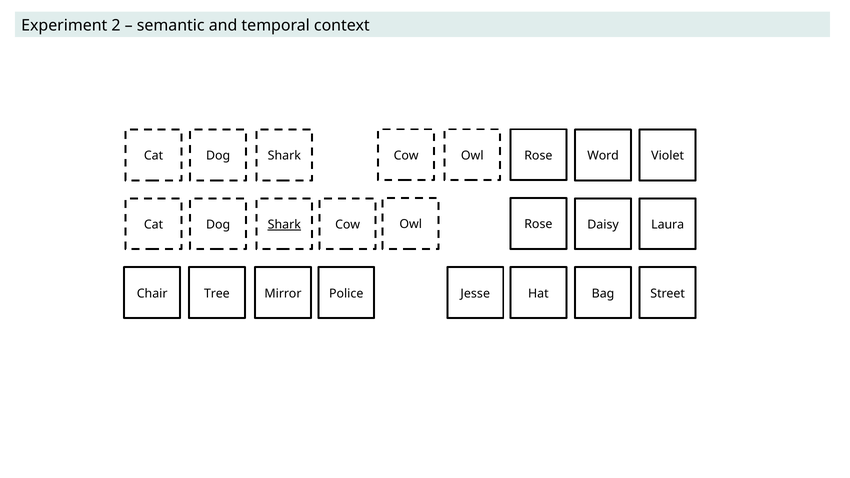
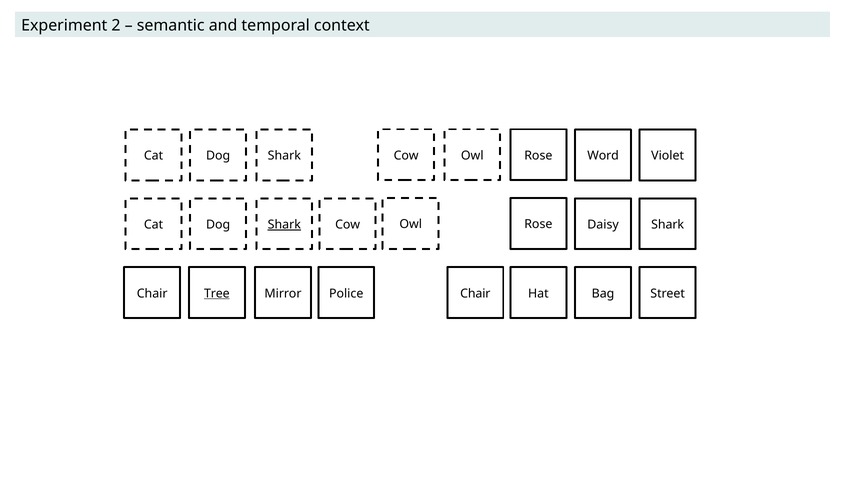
Daisy Laura: Laura -> Shark
Tree underline: none -> present
Police Jesse: Jesse -> Chair
